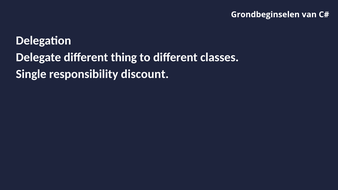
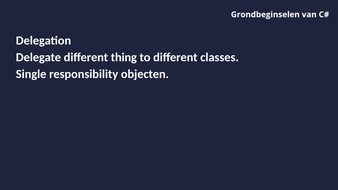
discount: discount -> objecten
